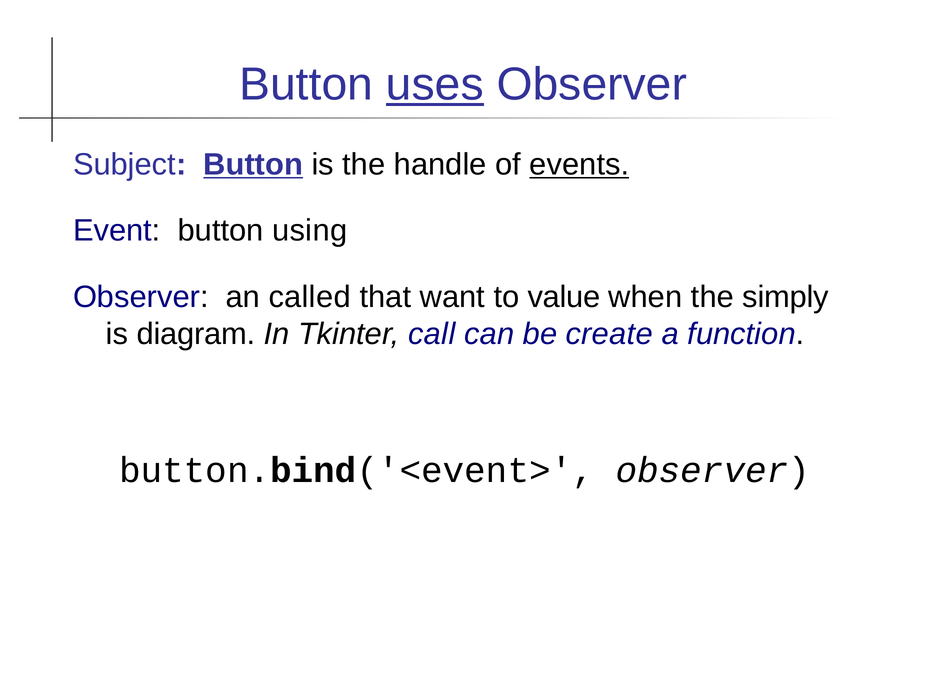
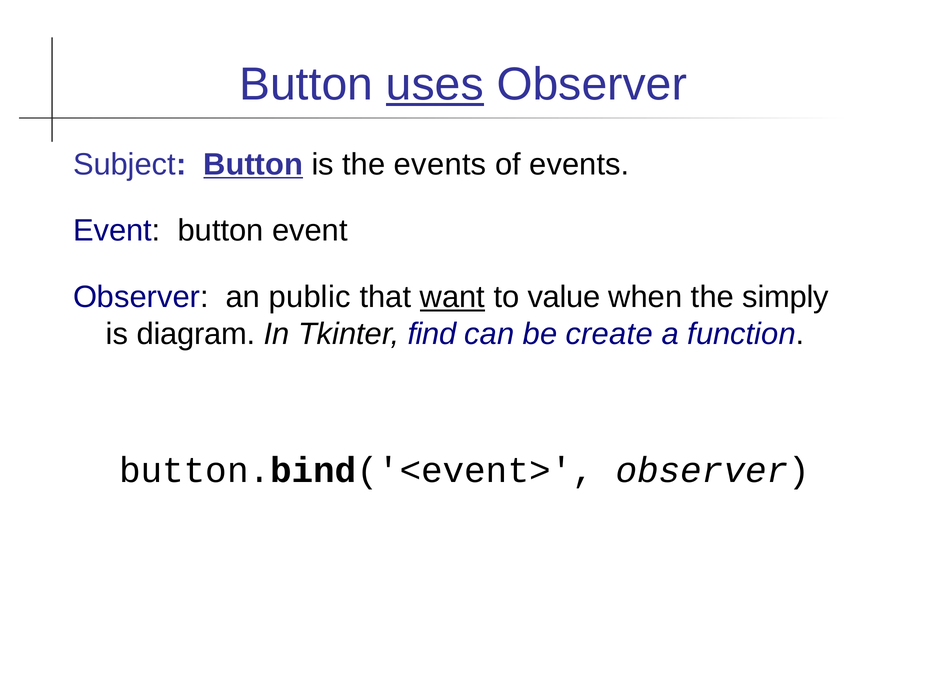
the handle: handle -> events
events at (579, 165) underline: present -> none
button using: using -> event
called: called -> public
want underline: none -> present
call: call -> find
